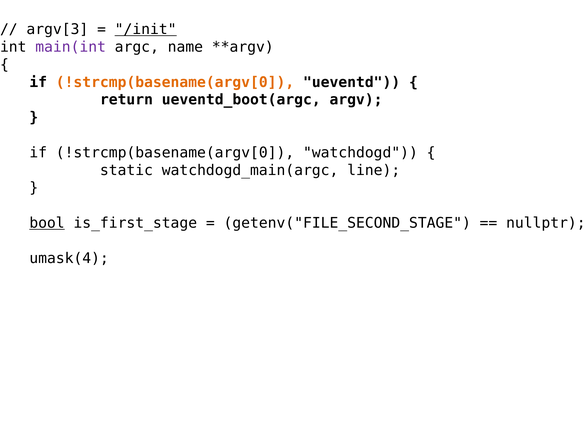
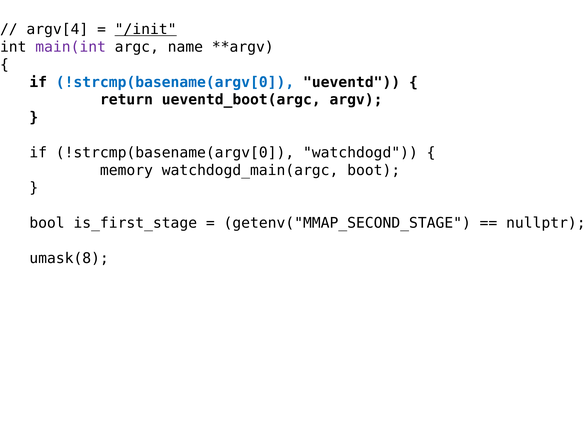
argv[3: argv[3 -> argv[4
!strcmp(basename(argv[0 at (175, 82) colour: orange -> blue
static: static -> memory
line: line -> boot
bool underline: present -> none
getenv("FILE_SECOND_STAGE: getenv("FILE_SECOND_STAGE -> getenv("MMAP_SECOND_STAGE
umask(4: umask(4 -> umask(8
